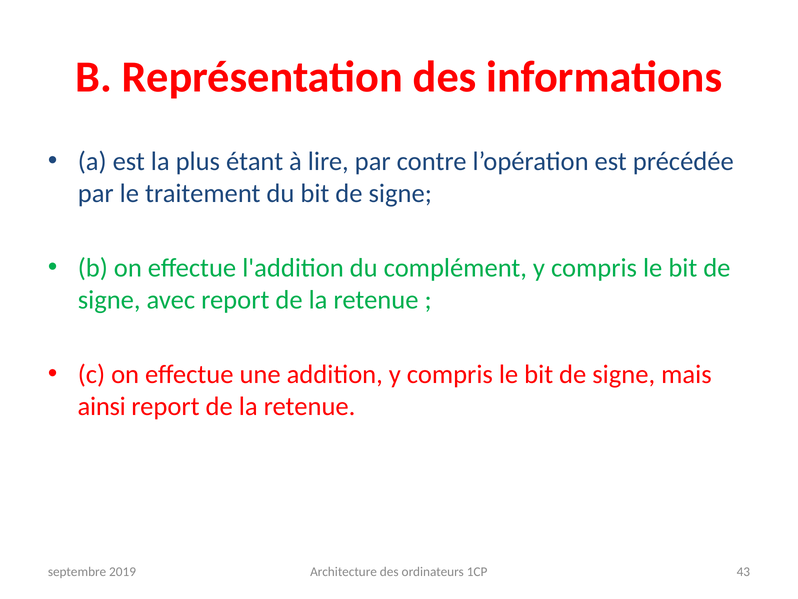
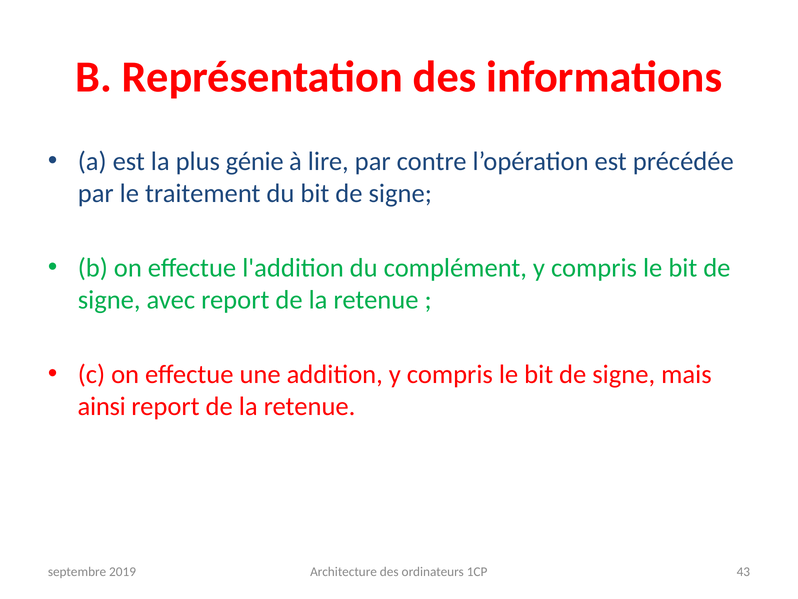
étant: étant -> génie
